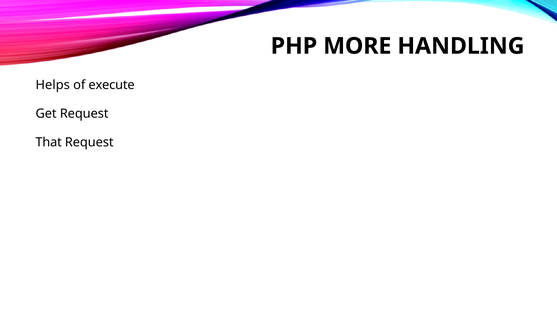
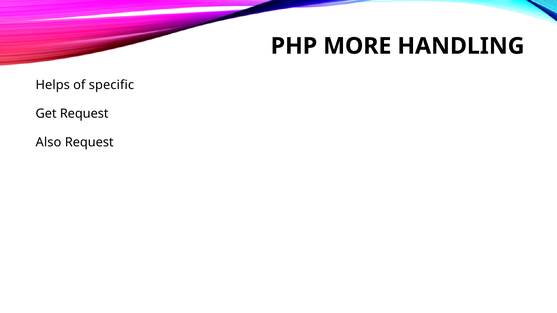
execute: execute -> specific
That: That -> Also
